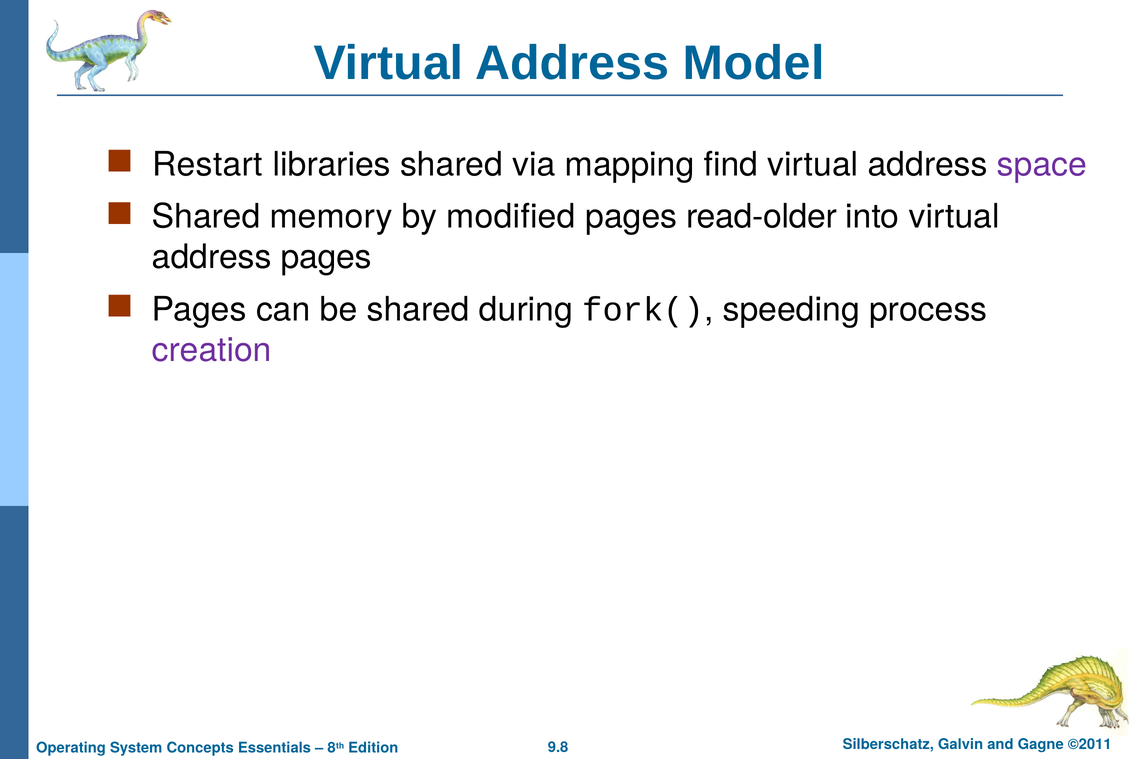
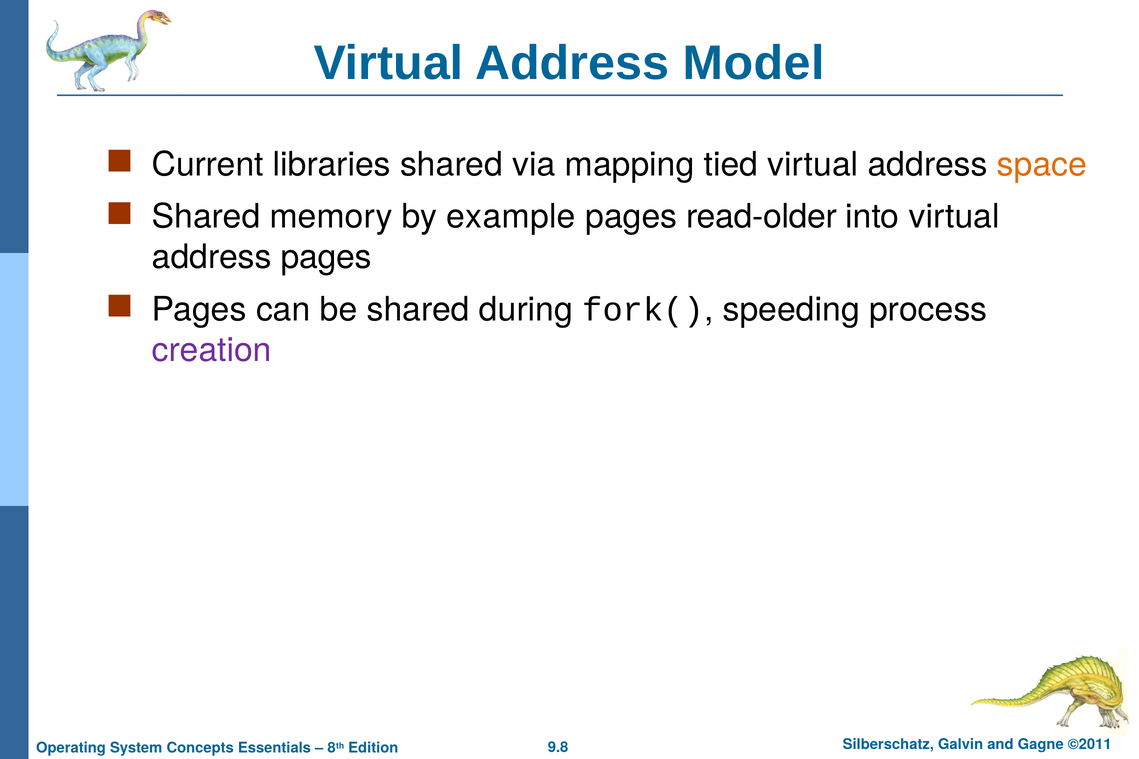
Restart: Restart -> Current
find: find -> tied
space colour: purple -> orange
modified: modified -> example
